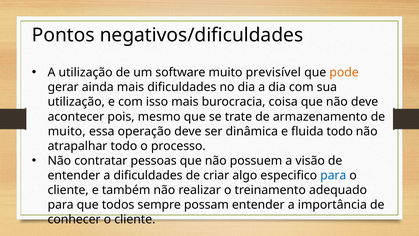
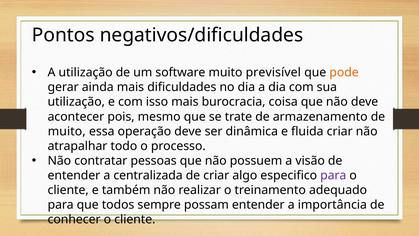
fluida todo: todo -> criar
a dificuldades: dificuldades -> centralizada
para at (333, 175) colour: blue -> purple
